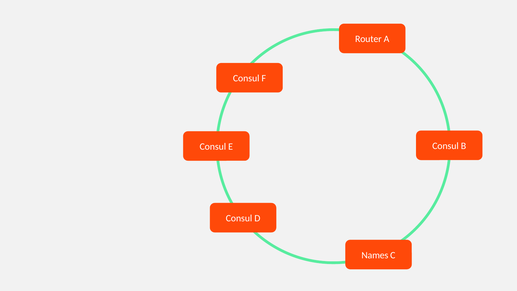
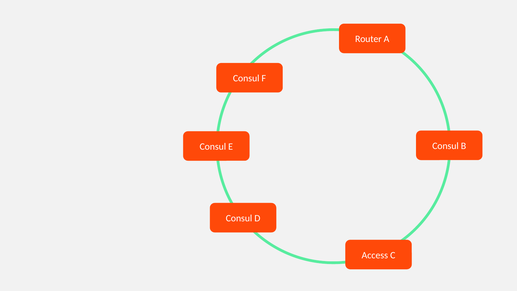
Names: Names -> Access
